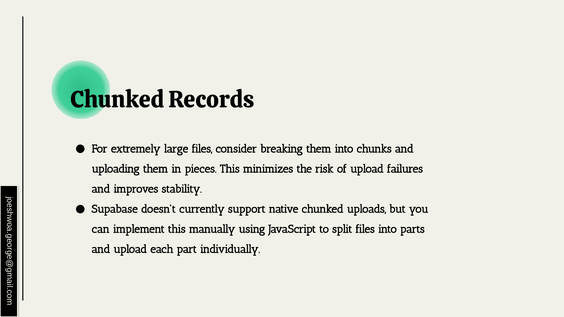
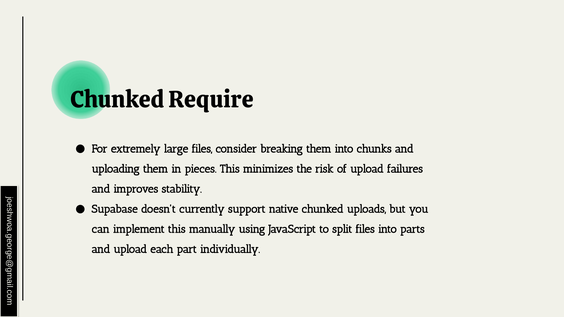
Records: Records -> Require
